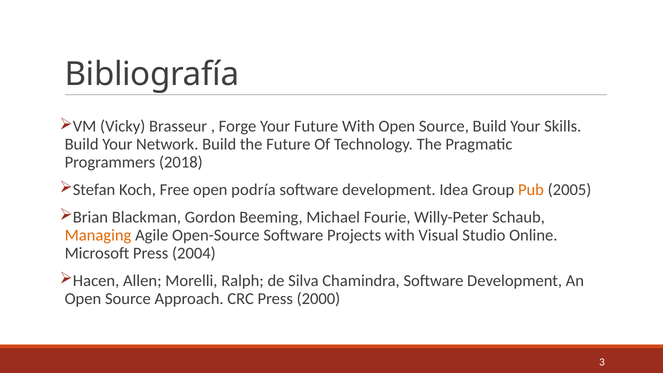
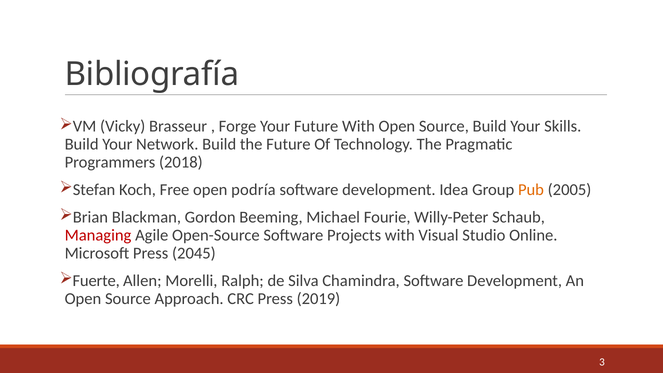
Managing colour: orange -> red
2004: 2004 -> 2045
Hacen: Hacen -> Fuerte
2000: 2000 -> 2019
